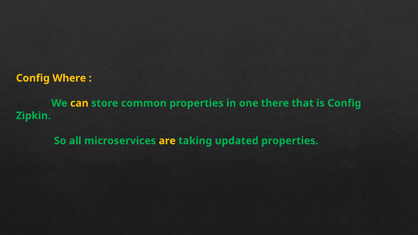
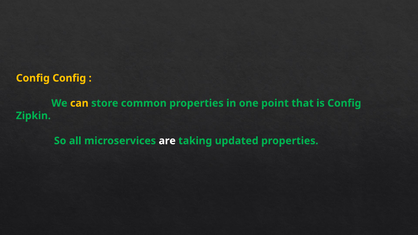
Config Where: Where -> Config
there: there -> point
are colour: yellow -> white
